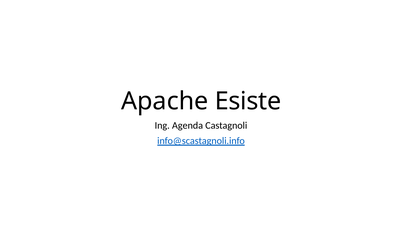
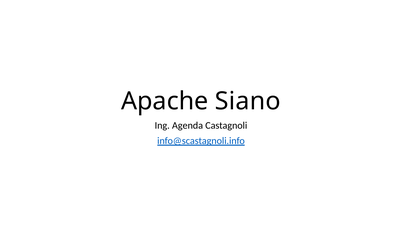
Esiste: Esiste -> Siano
